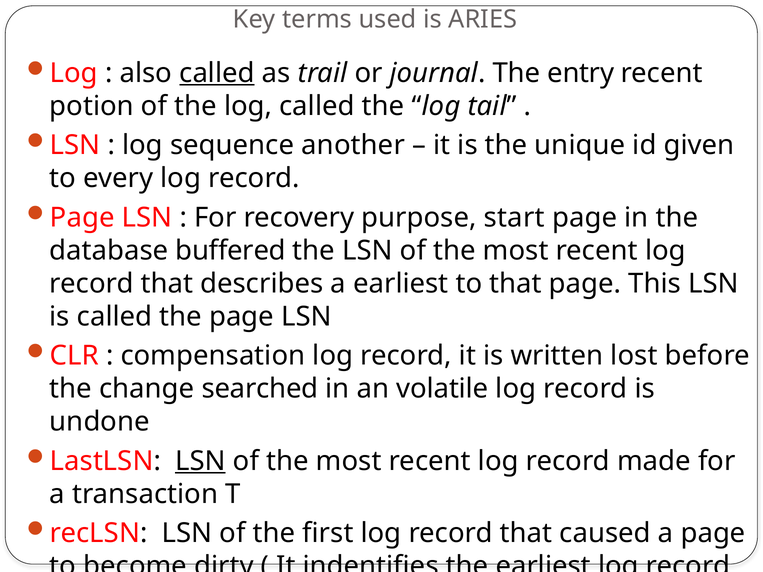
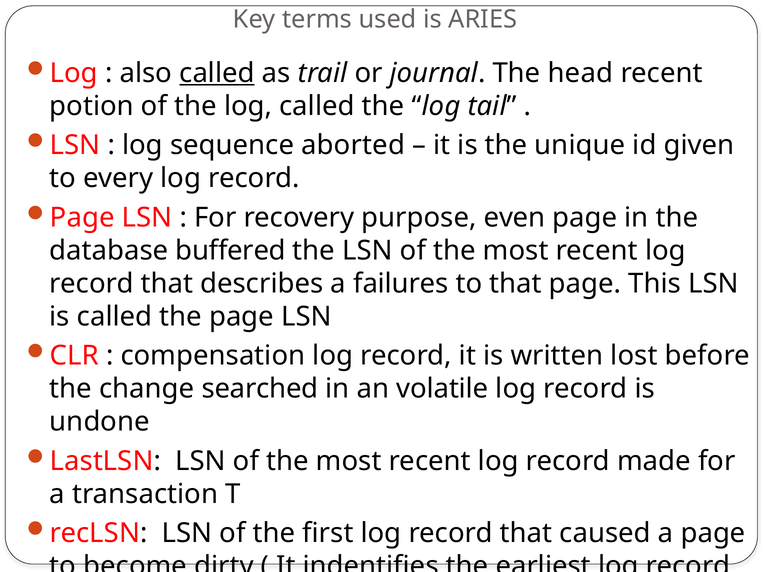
entry: entry -> head
another: another -> aborted
start: start -> even
a earliest: earliest -> failures
LSN at (200, 461) underline: present -> none
